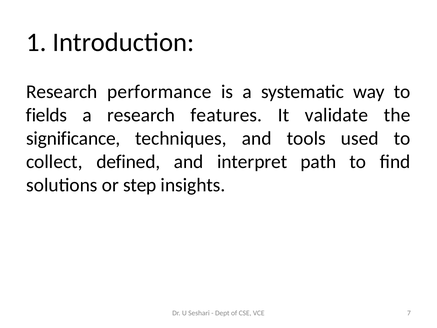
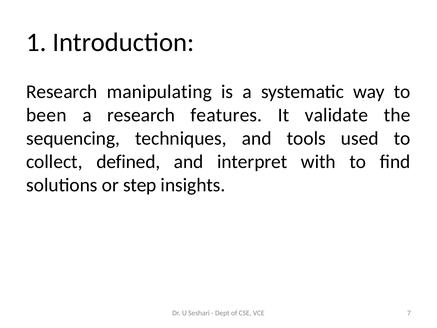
performance: performance -> manipulating
fields: fields -> been
significance: significance -> sequencing
path: path -> with
